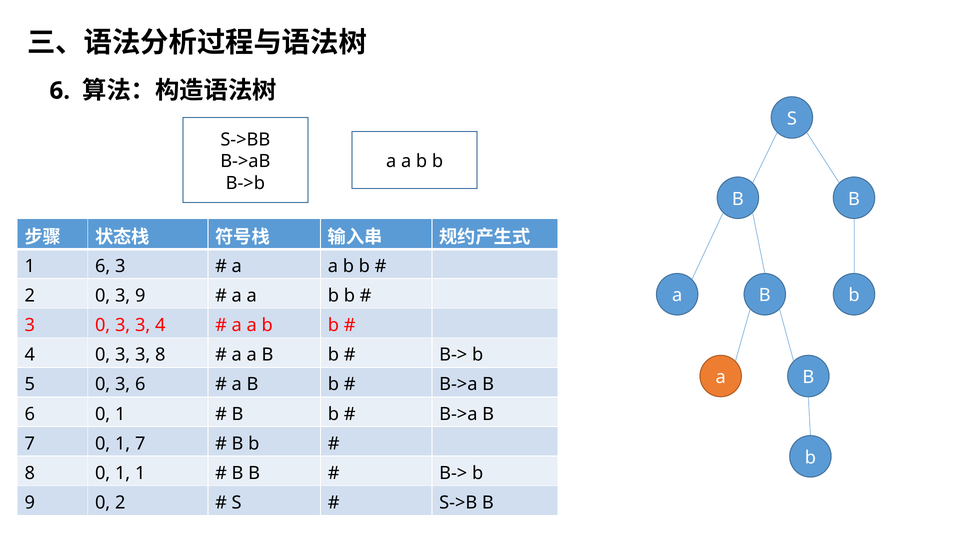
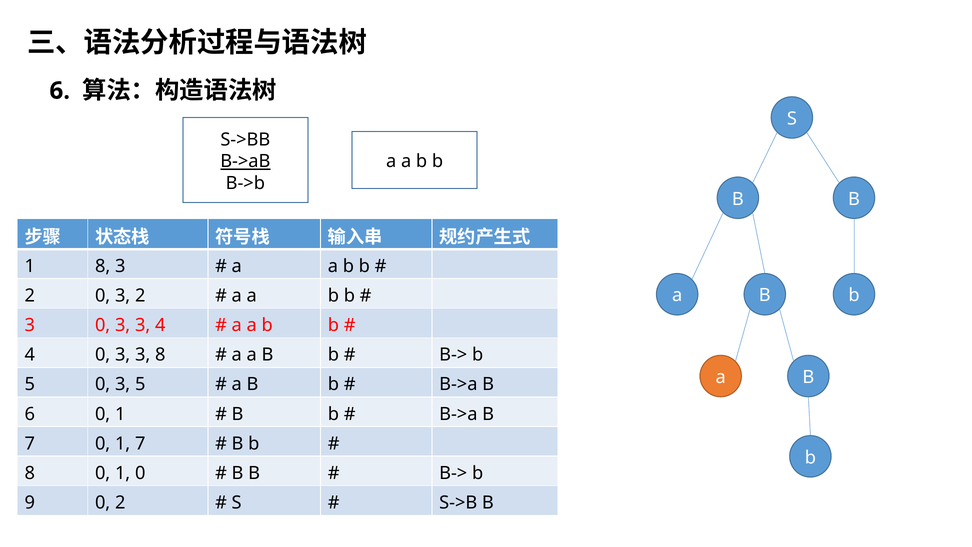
B->aB underline: none -> present
1 6: 6 -> 8
3 9: 9 -> 2
3 6: 6 -> 5
1 1: 1 -> 0
